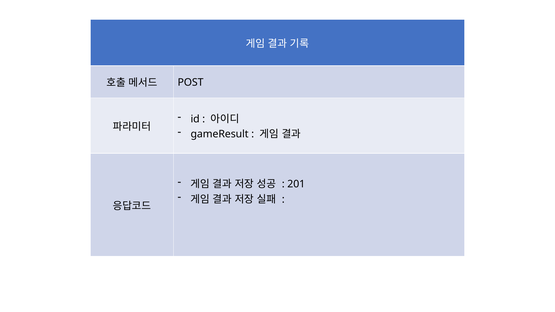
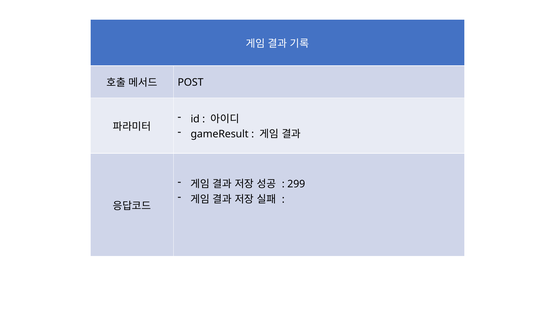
201: 201 -> 299
